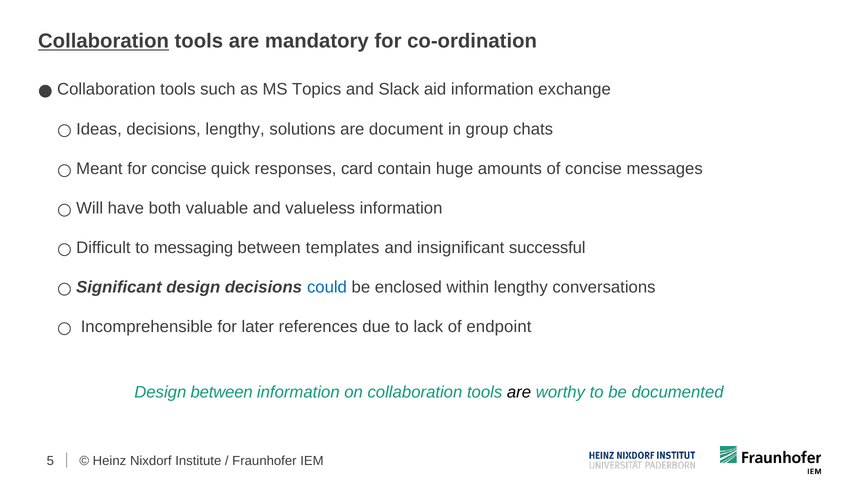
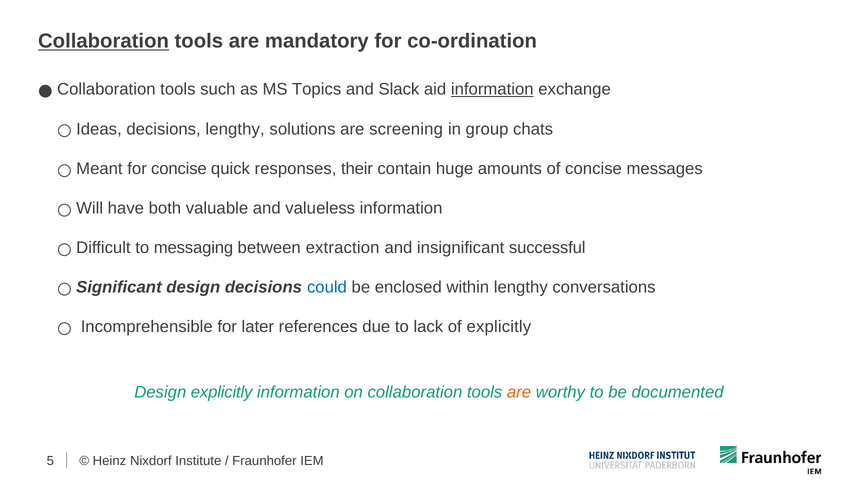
information at (492, 89) underline: none -> present
document: document -> screening
card: card -> their
templates: templates -> extraction
of endpoint: endpoint -> explicitly
Design between: between -> explicitly
are at (519, 392) colour: black -> orange
